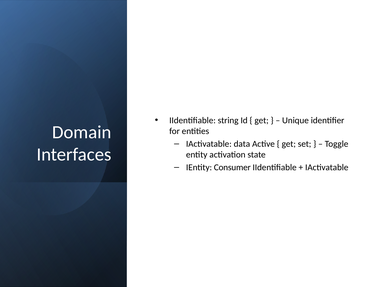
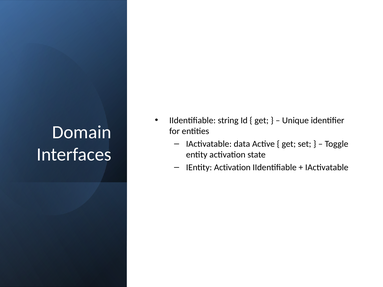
IEntity Consumer: Consumer -> Activation
